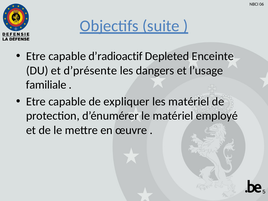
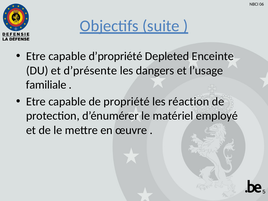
d’radioactif: d’radioactif -> d’propriété
expliquer: expliquer -> propriété
les matériel: matériel -> réaction
